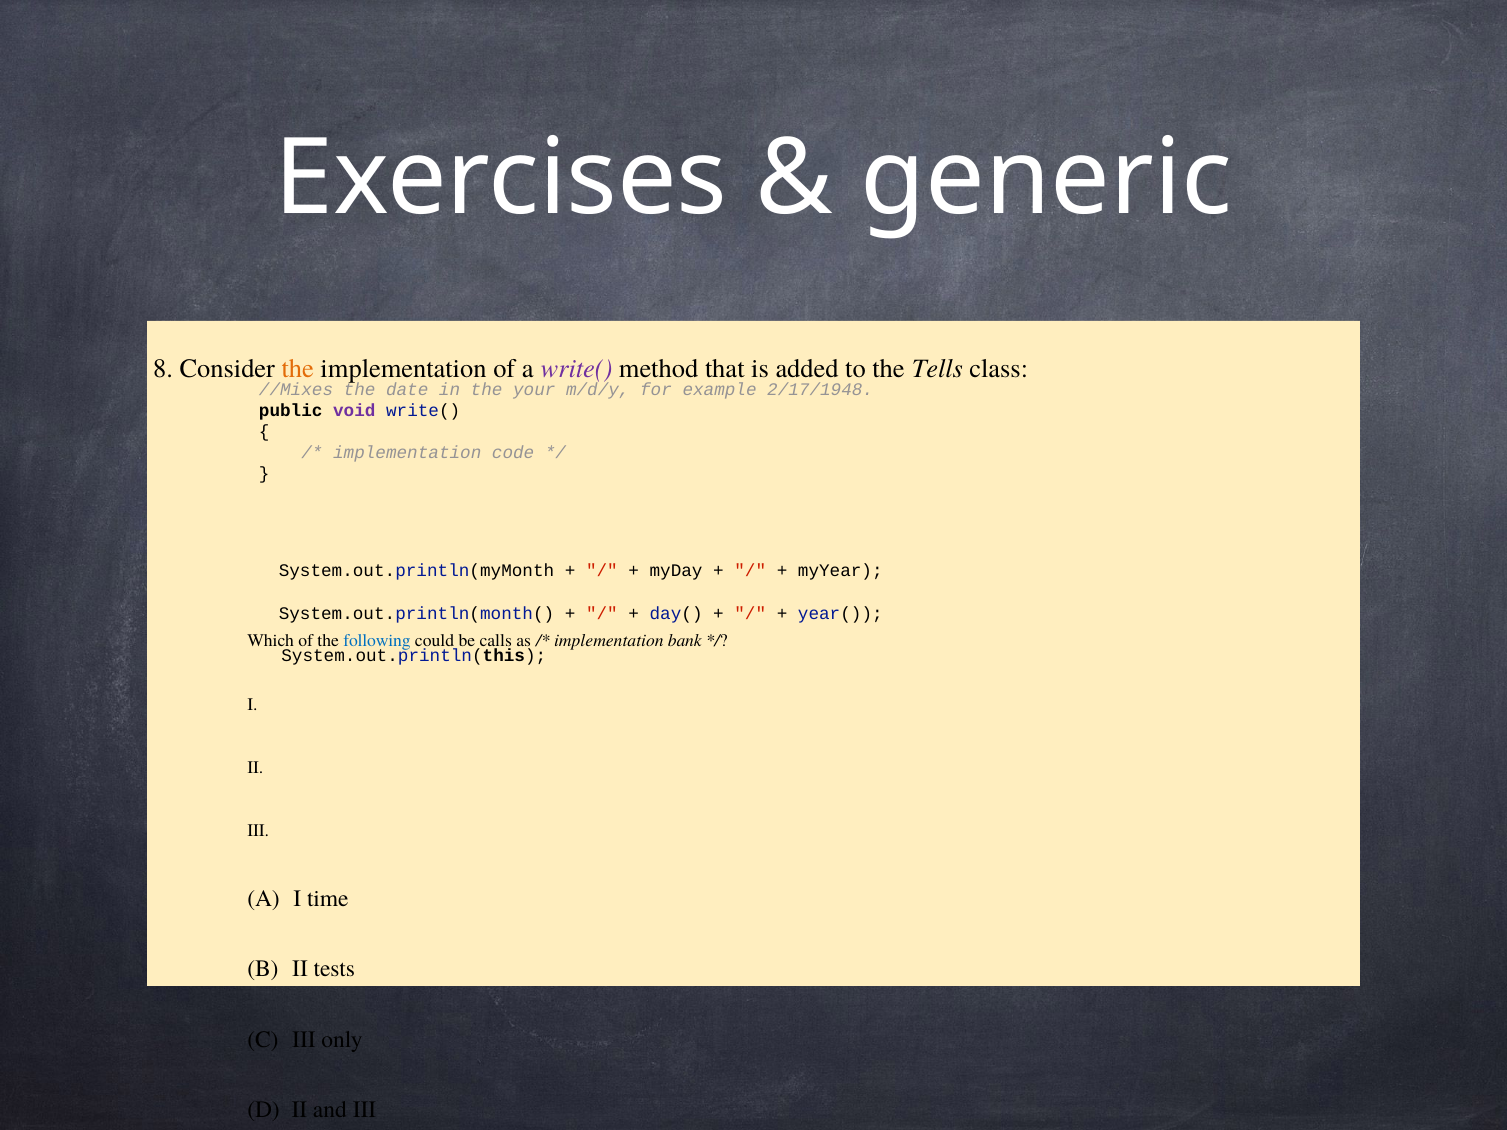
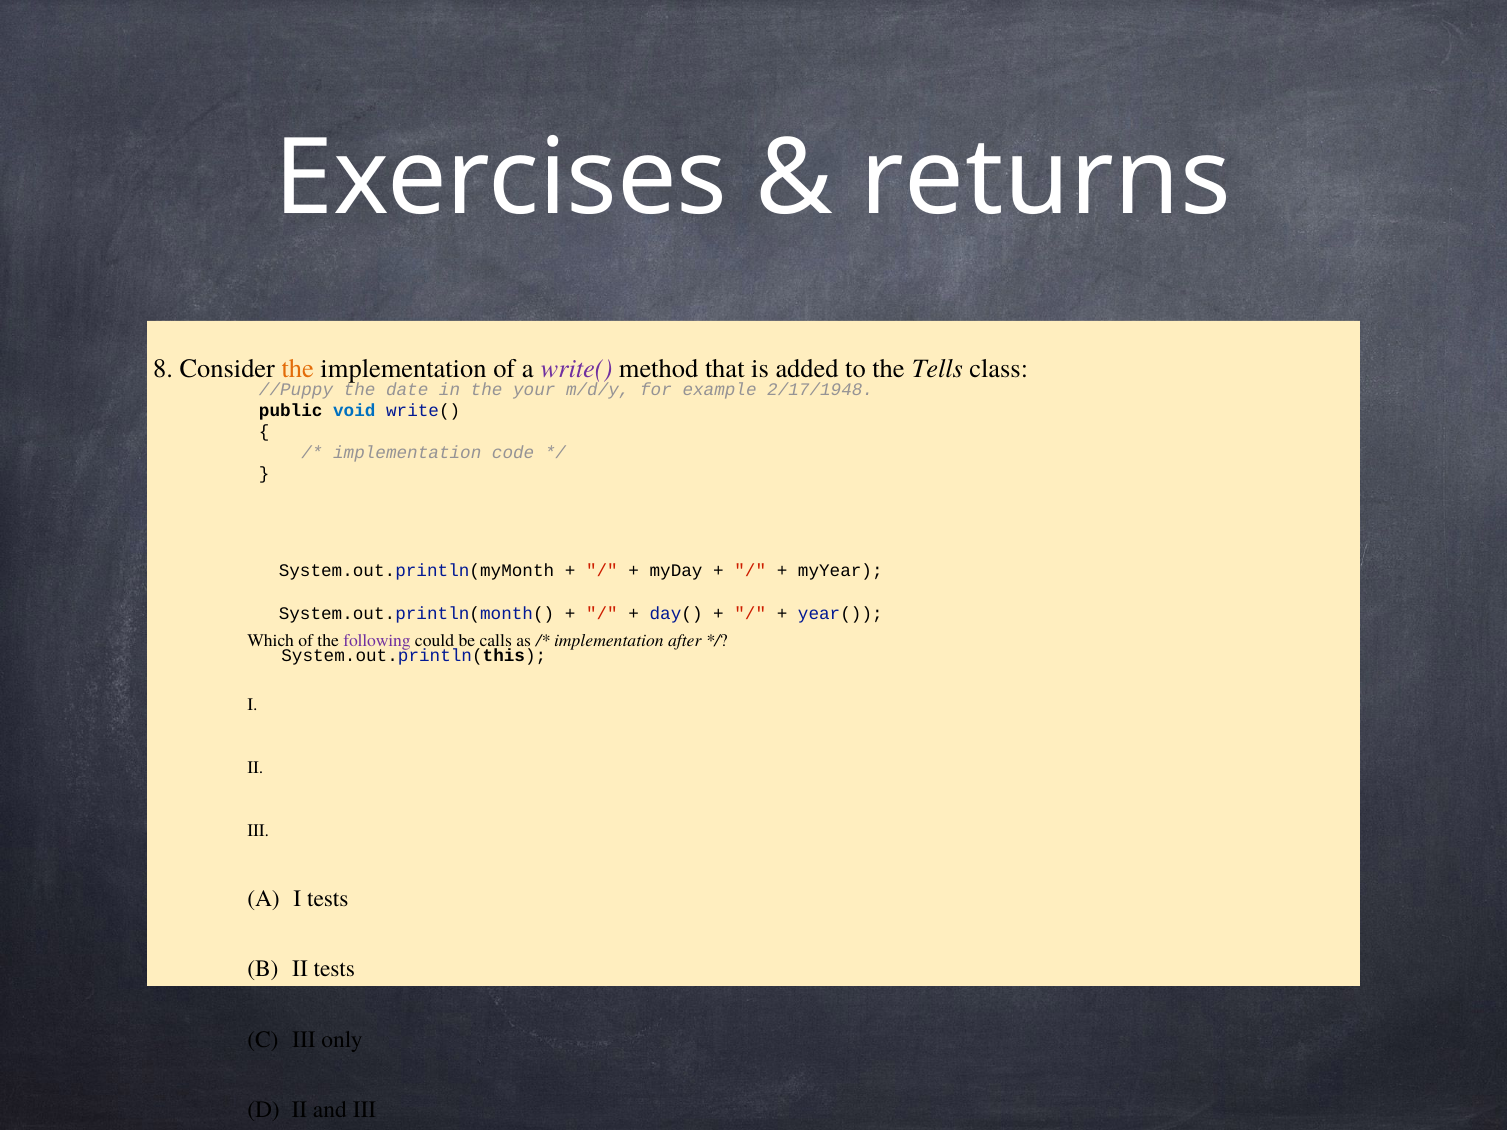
generic: generic -> returns
//Mixes: //Mixes -> //Puppy
void colour: purple -> blue
following colour: blue -> purple
bank: bank -> after
I time: time -> tests
